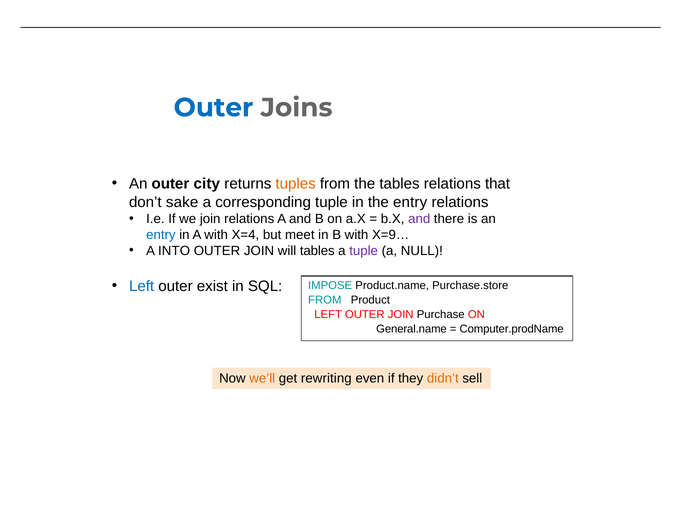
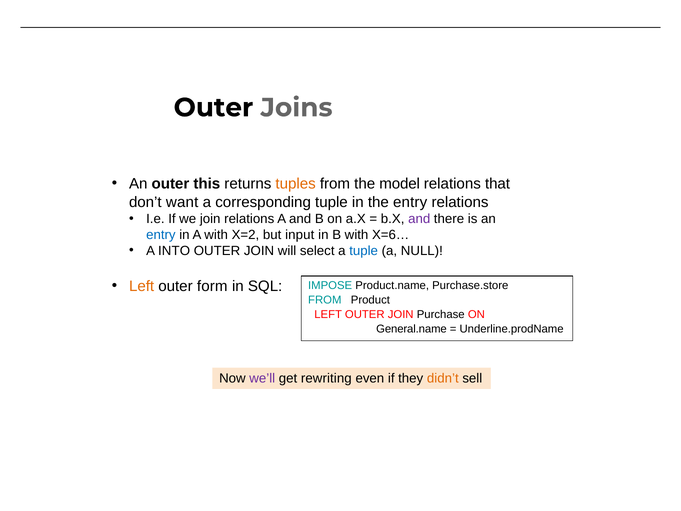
Outer at (213, 108) colour: blue -> black
city: city -> this
the tables: tables -> model
sake: sake -> want
X=4: X=4 -> X=2
meet: meet -> input
X=9…: X=9… -> X=6…
will tables: tables -> select
tuple at (364, 251) colour: purple -> blue
Left at (142, 286) colour: blue -> orange
exist: exist -> form
Computer.prodName: Computer.prodName -> Underline.prodName
we’ll colour: orange -> purple
